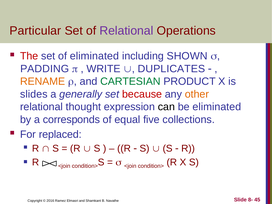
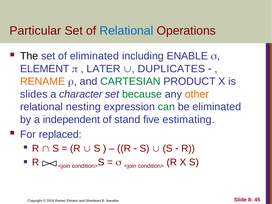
Relational at (126, 31) colour: purple -> blue
The colour: red -> black
SHOWN: SHOWN -> ENABLE
PADDING: PADDING -> ELEMENT
WRITE: WRITE -> LATER
generally: generally -> character
because colour: red -> green
thought: thought -> nesting
can colour: black -> green
corresponds: corresponds -> independent
equal: equal -> stand
collections: collections -> estimating
